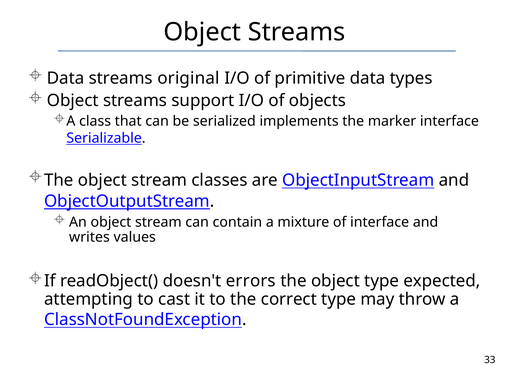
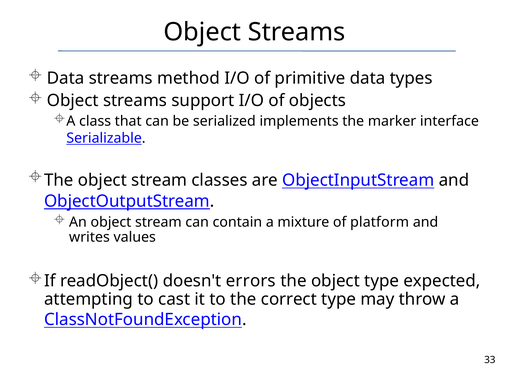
original: original -> method
of interface: interface -> platform
